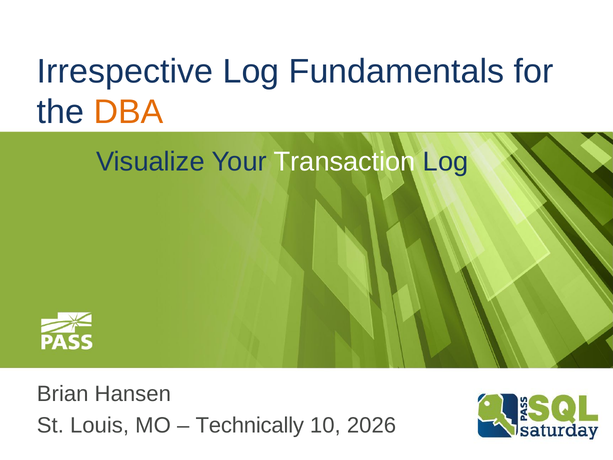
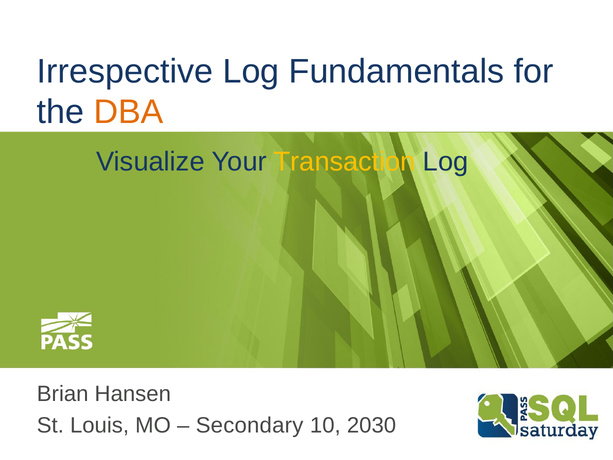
Transaction colour: white -> yellow
Technically: Technically -> Secondary
2026: 2026 -> 2030
